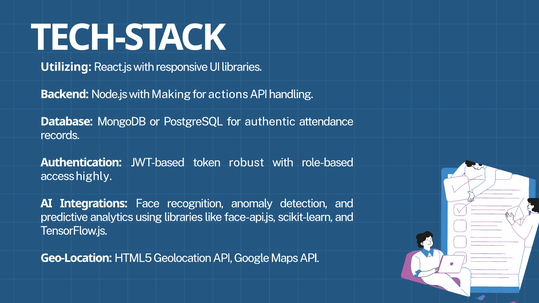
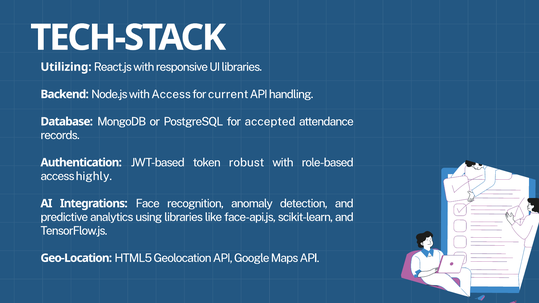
with Making: Making -> Access
actions: actions -> current
authentic: authentic -> accepted
